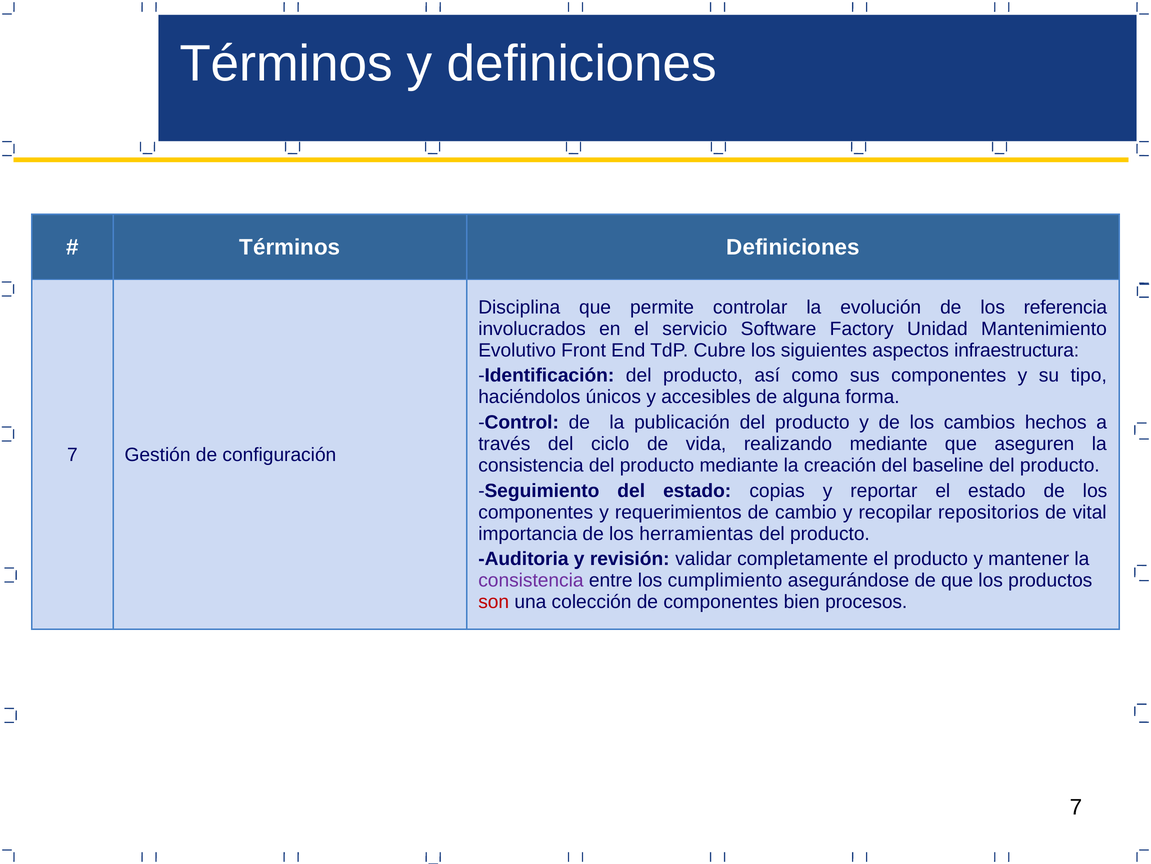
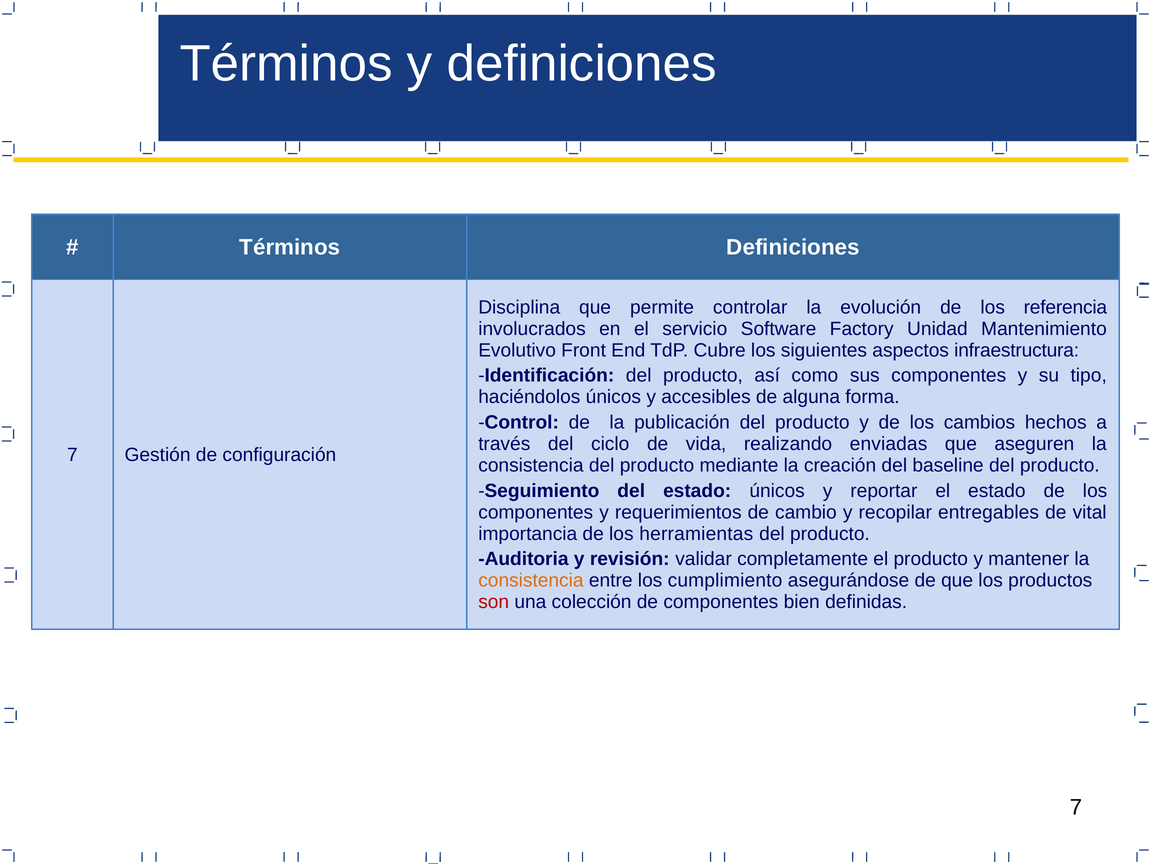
realizando mediante: mediante -> enviadas
estado copias: copias -> únicos
repositorios: repositorios -> entregables
consistencia at (531, 580) colour: purple -> orange
procesos: procesos -> definidas
